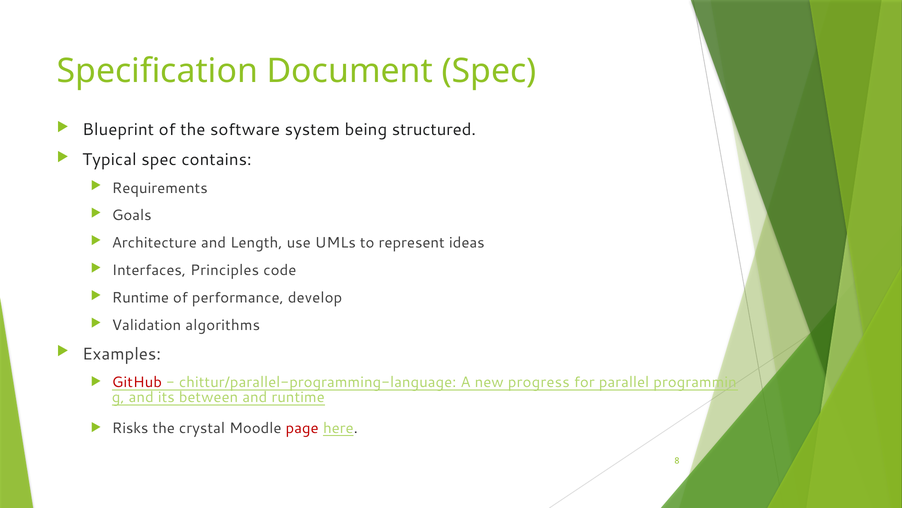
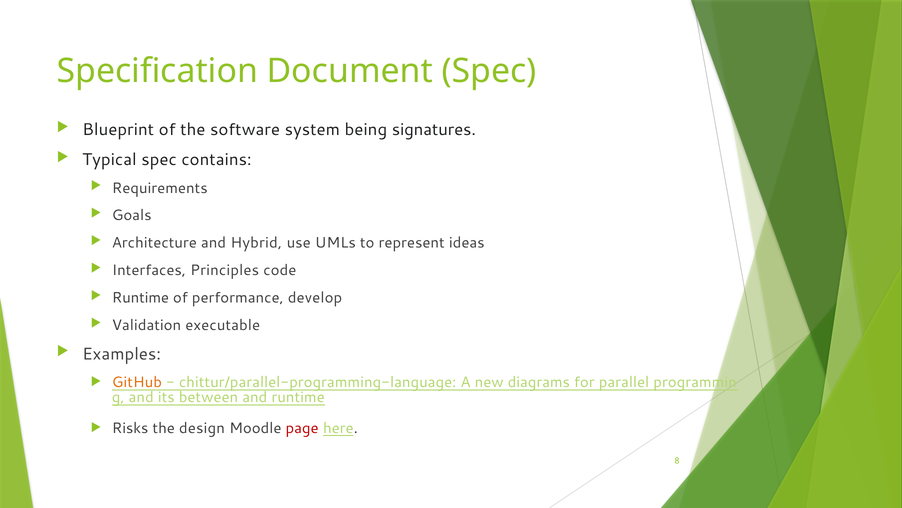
structured: structured -> signatures
Length: Length -> Hybrid
algorithms: algorithms -> executable
GitHub colour: red -> orange
progress: progress -> diagrams
crystal: crystal -> design
